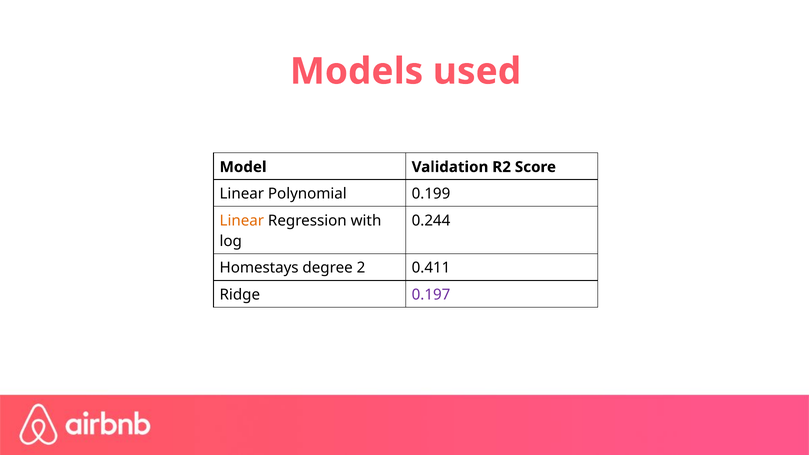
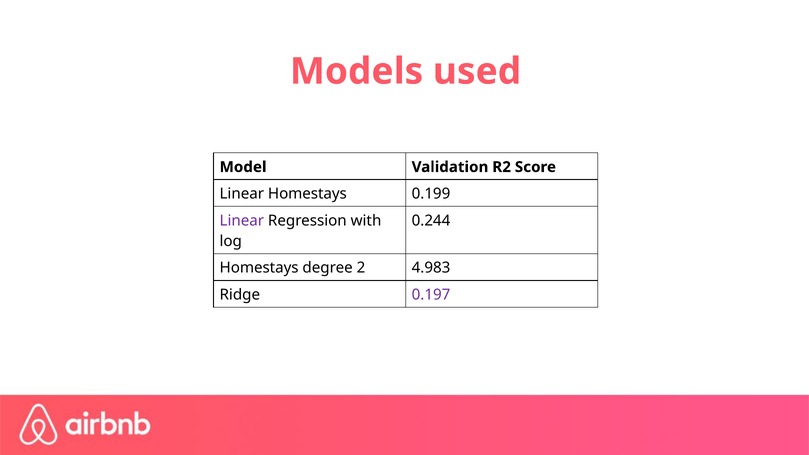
Linear Polynomial: Polynomial -> Homestays
Linear at (242, 221) colour: orange -> purple
0.411: 0.411 -> 4.983
